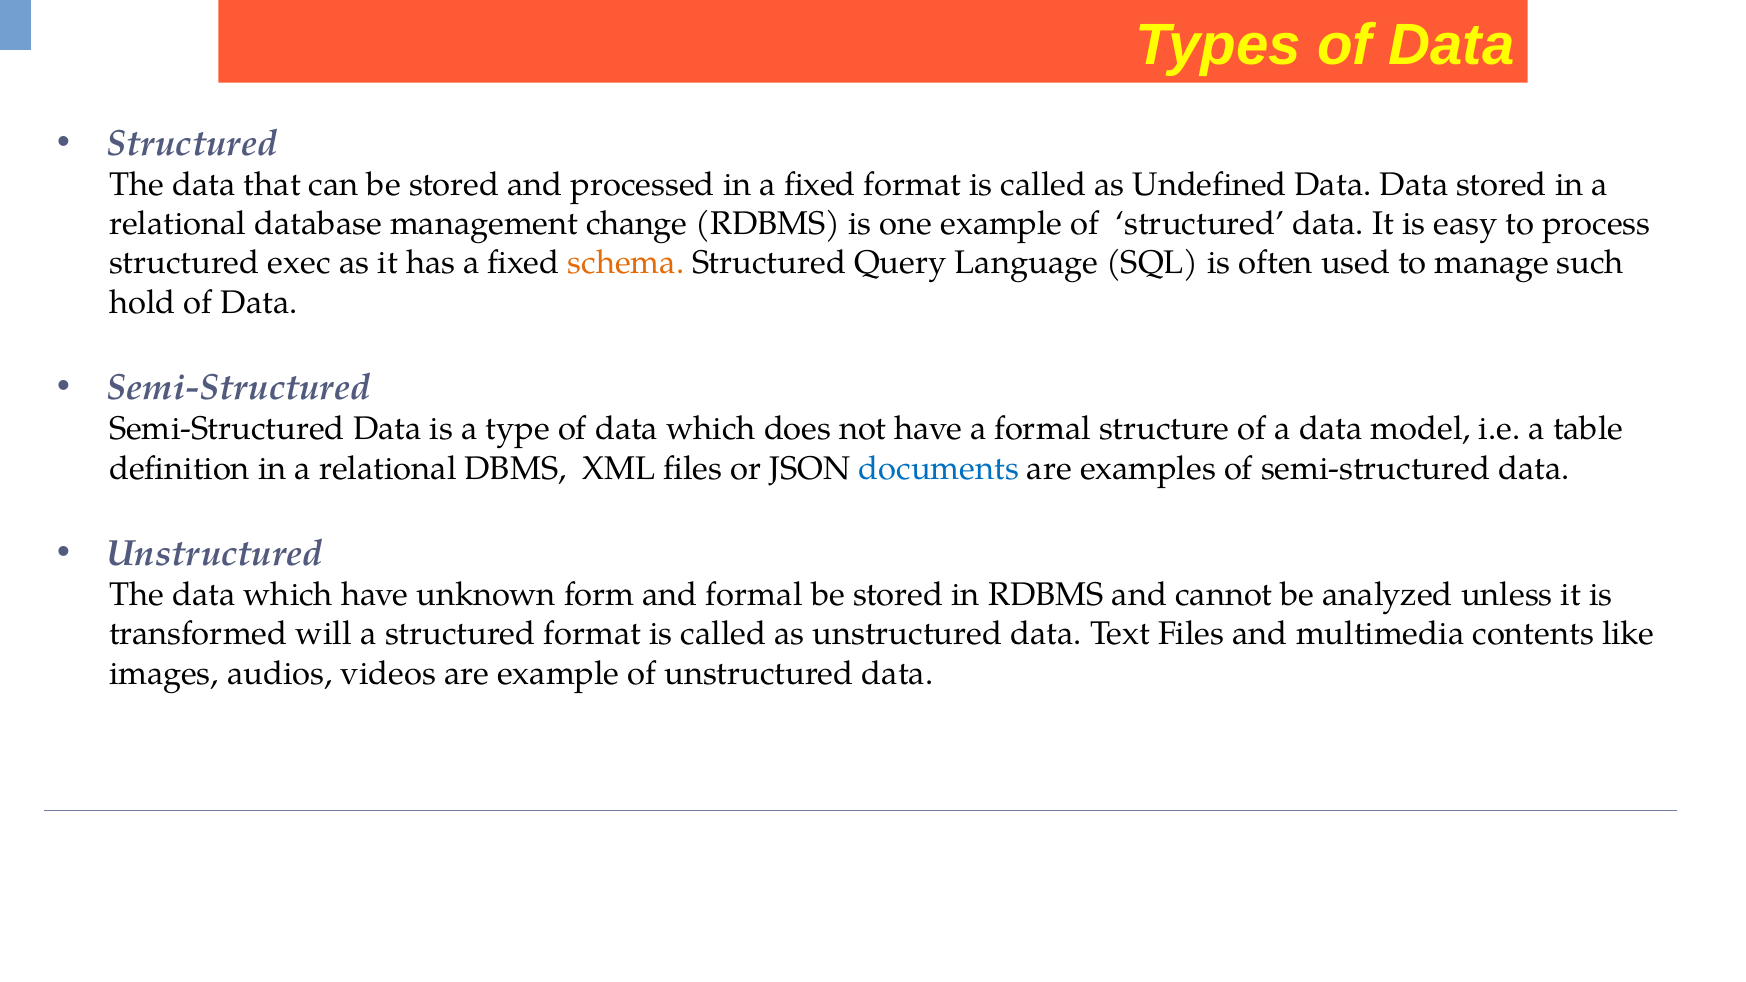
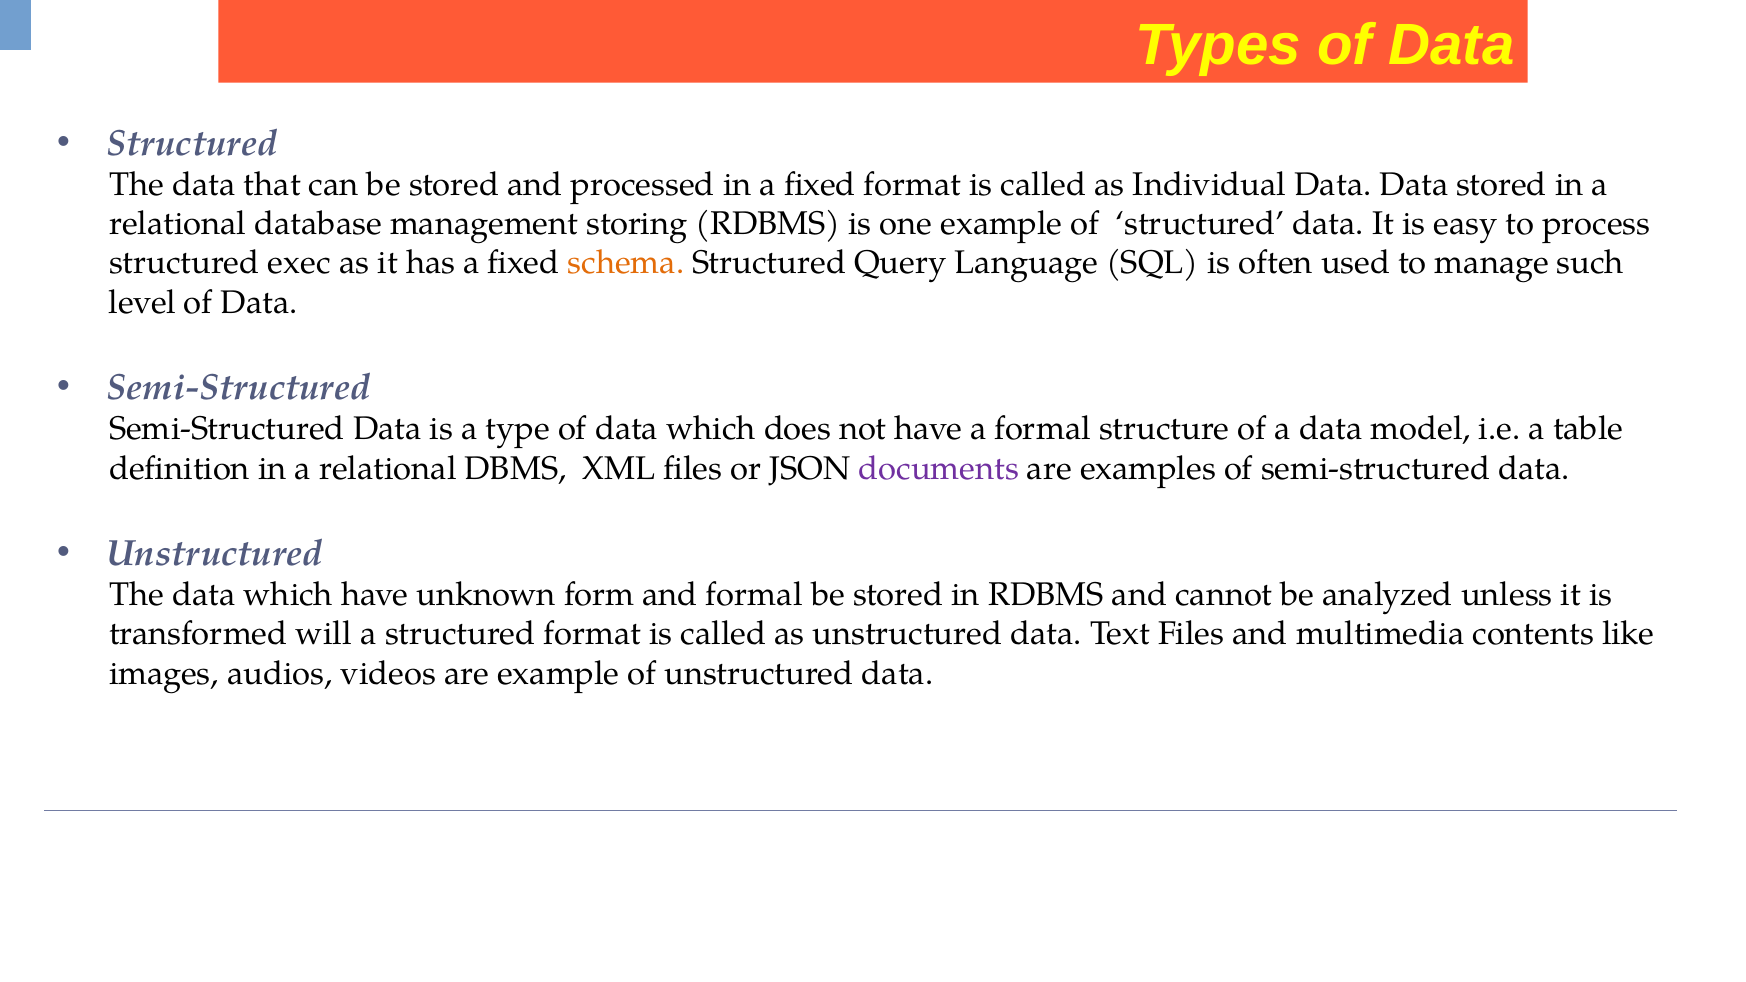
Undefined: Undefined -> Individual
change: change -> storing
hold: hold -> level
documents colour: blue -> purple
